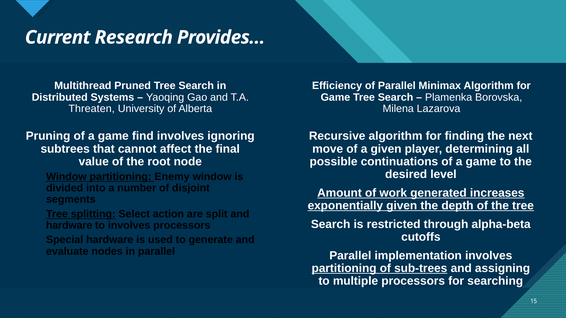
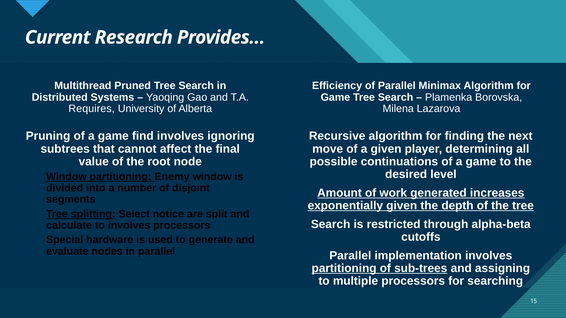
Threaten: Threaten -> Requires
action: action -> notice
hardware at (69, 226): hardware -> calculate
